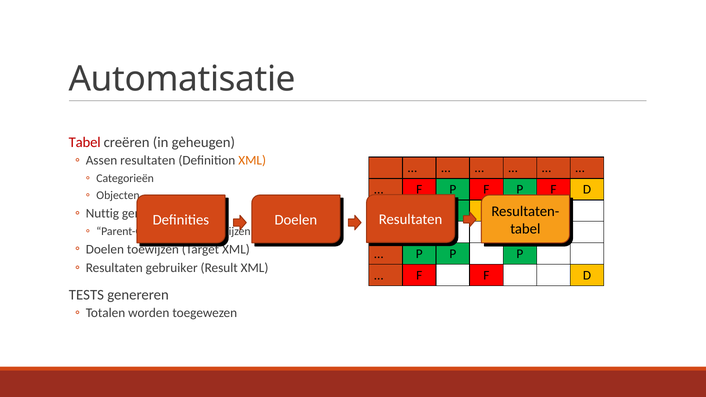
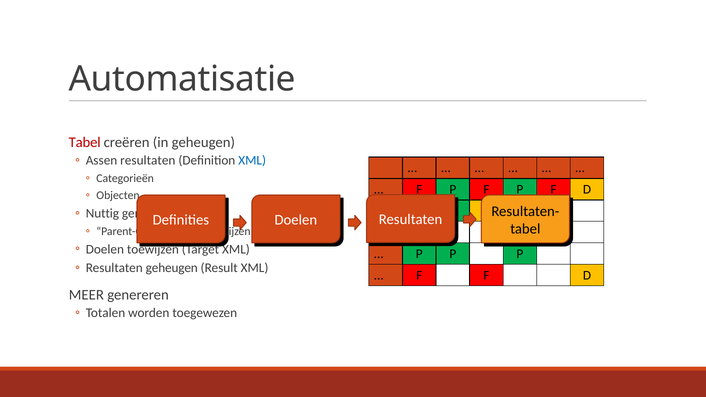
XML at (252, 161) colour: orange -> blue
Resultaten gebruiker: gebruiker -> geheugen
TESTS: TESTS -> MEER
